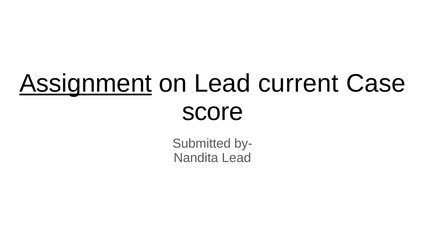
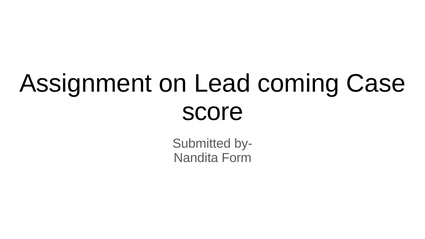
Assignment underline: present -> none
current: current -> coming
Nandita Lead: Lead -> Form
